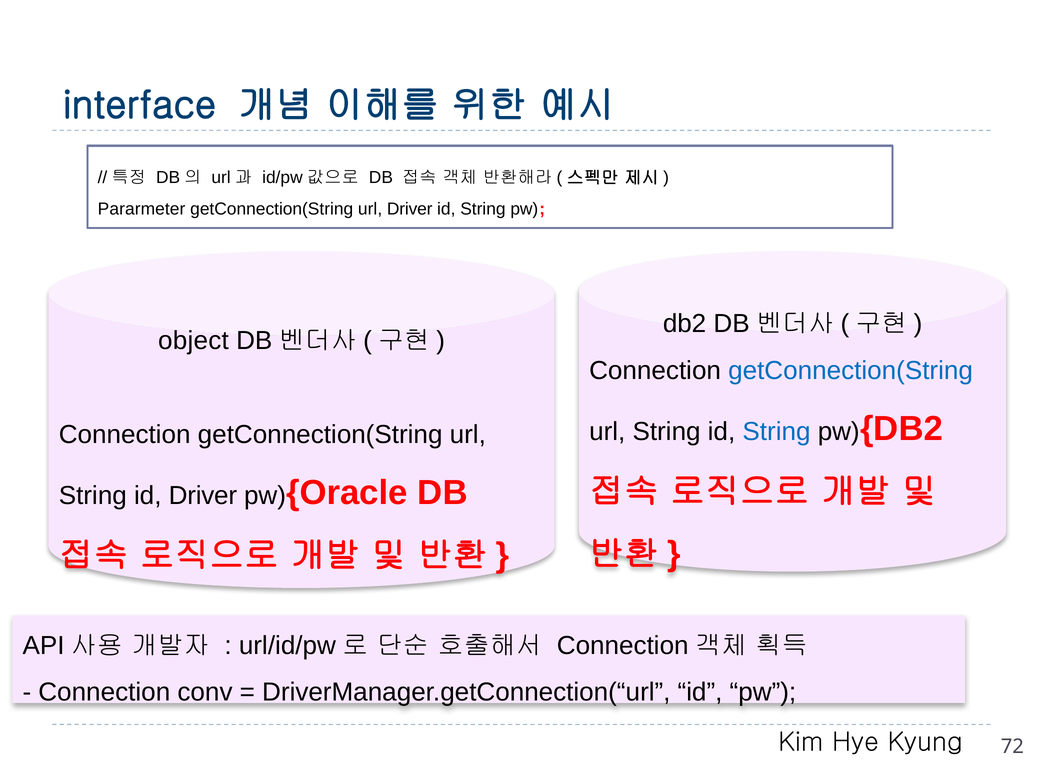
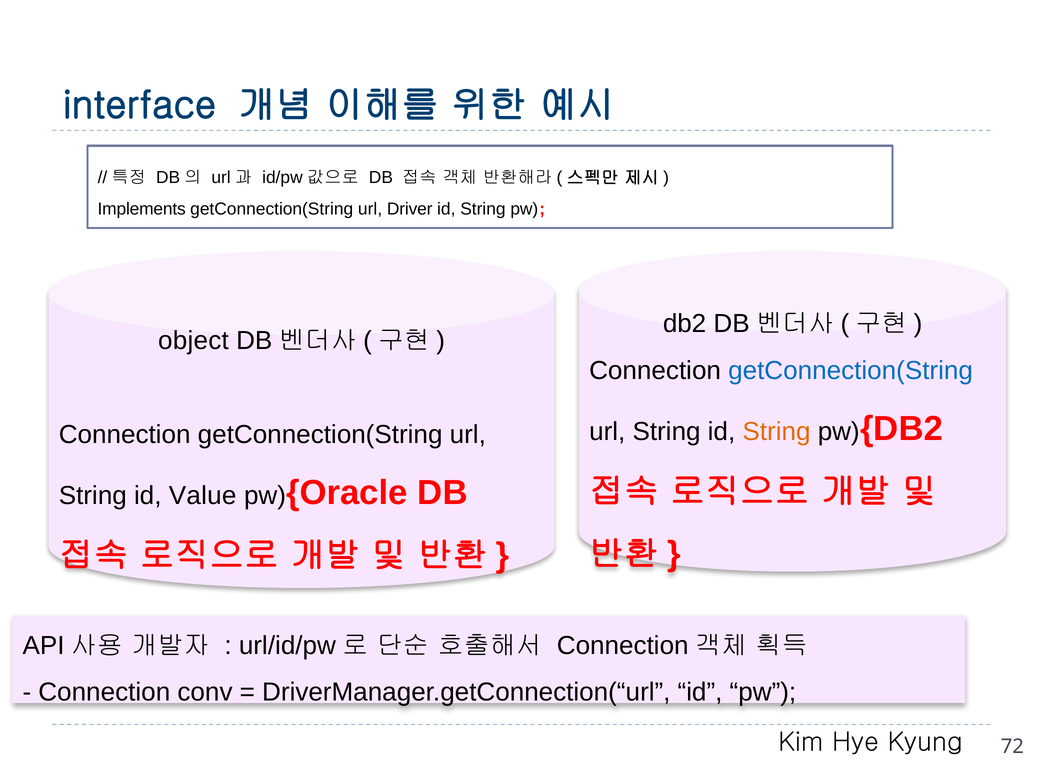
Pararmeter: Pararmeter -> Implements
String at (777, 432) colour: blue -> orange
id Driver: Driver -> Value
